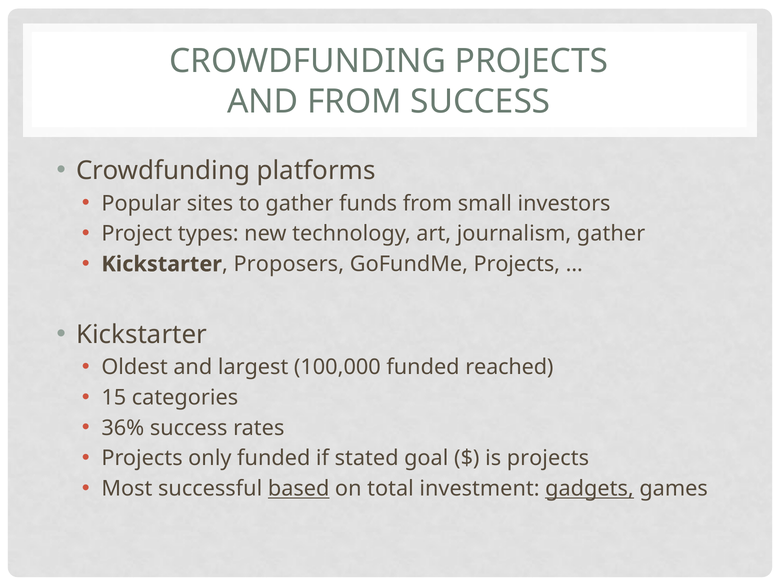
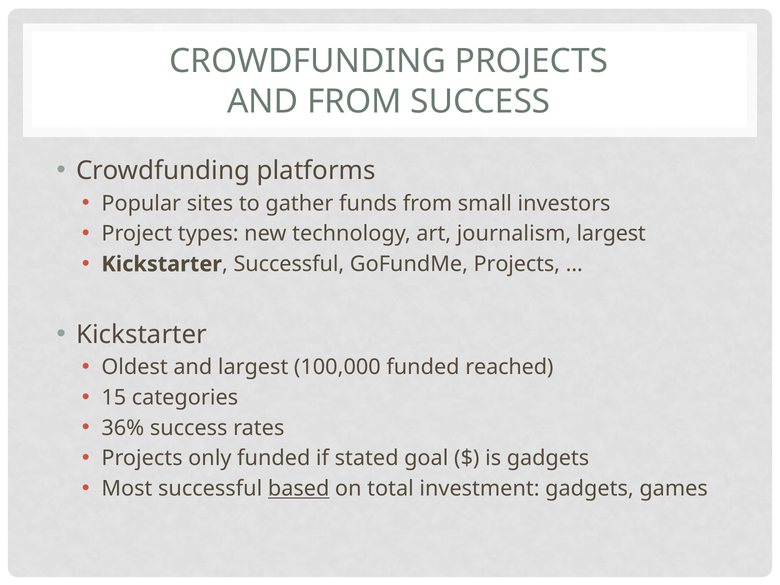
journalism gather: gather -> largest
Proposers at (289, 264): Proposers -> Successful
is projects: projects -> gadgets
gadgets at (589, 489) underline: present -> none
